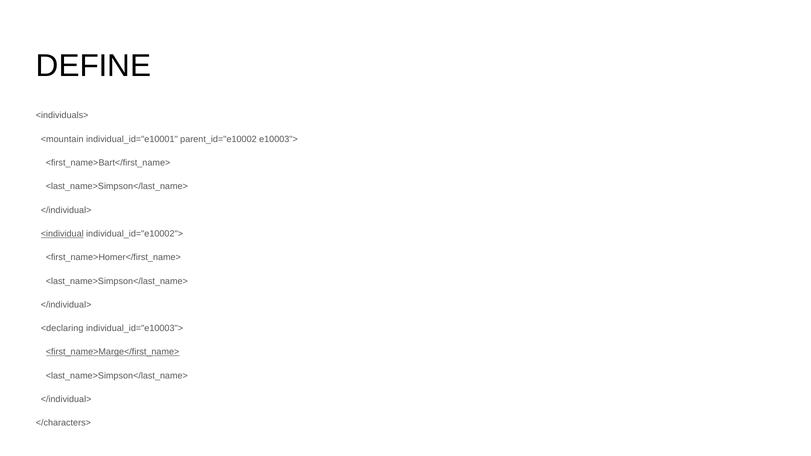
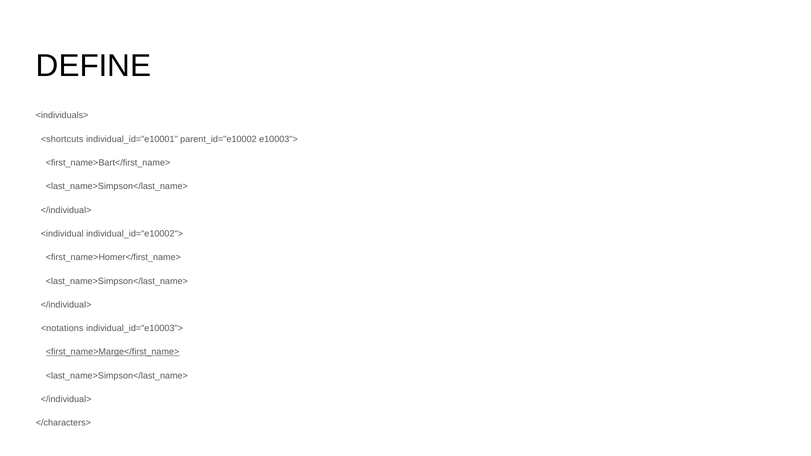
<mountain: <mountain -> <shortcuts
<individual underline: present -> none
<declaring: <declaring -> <notations
